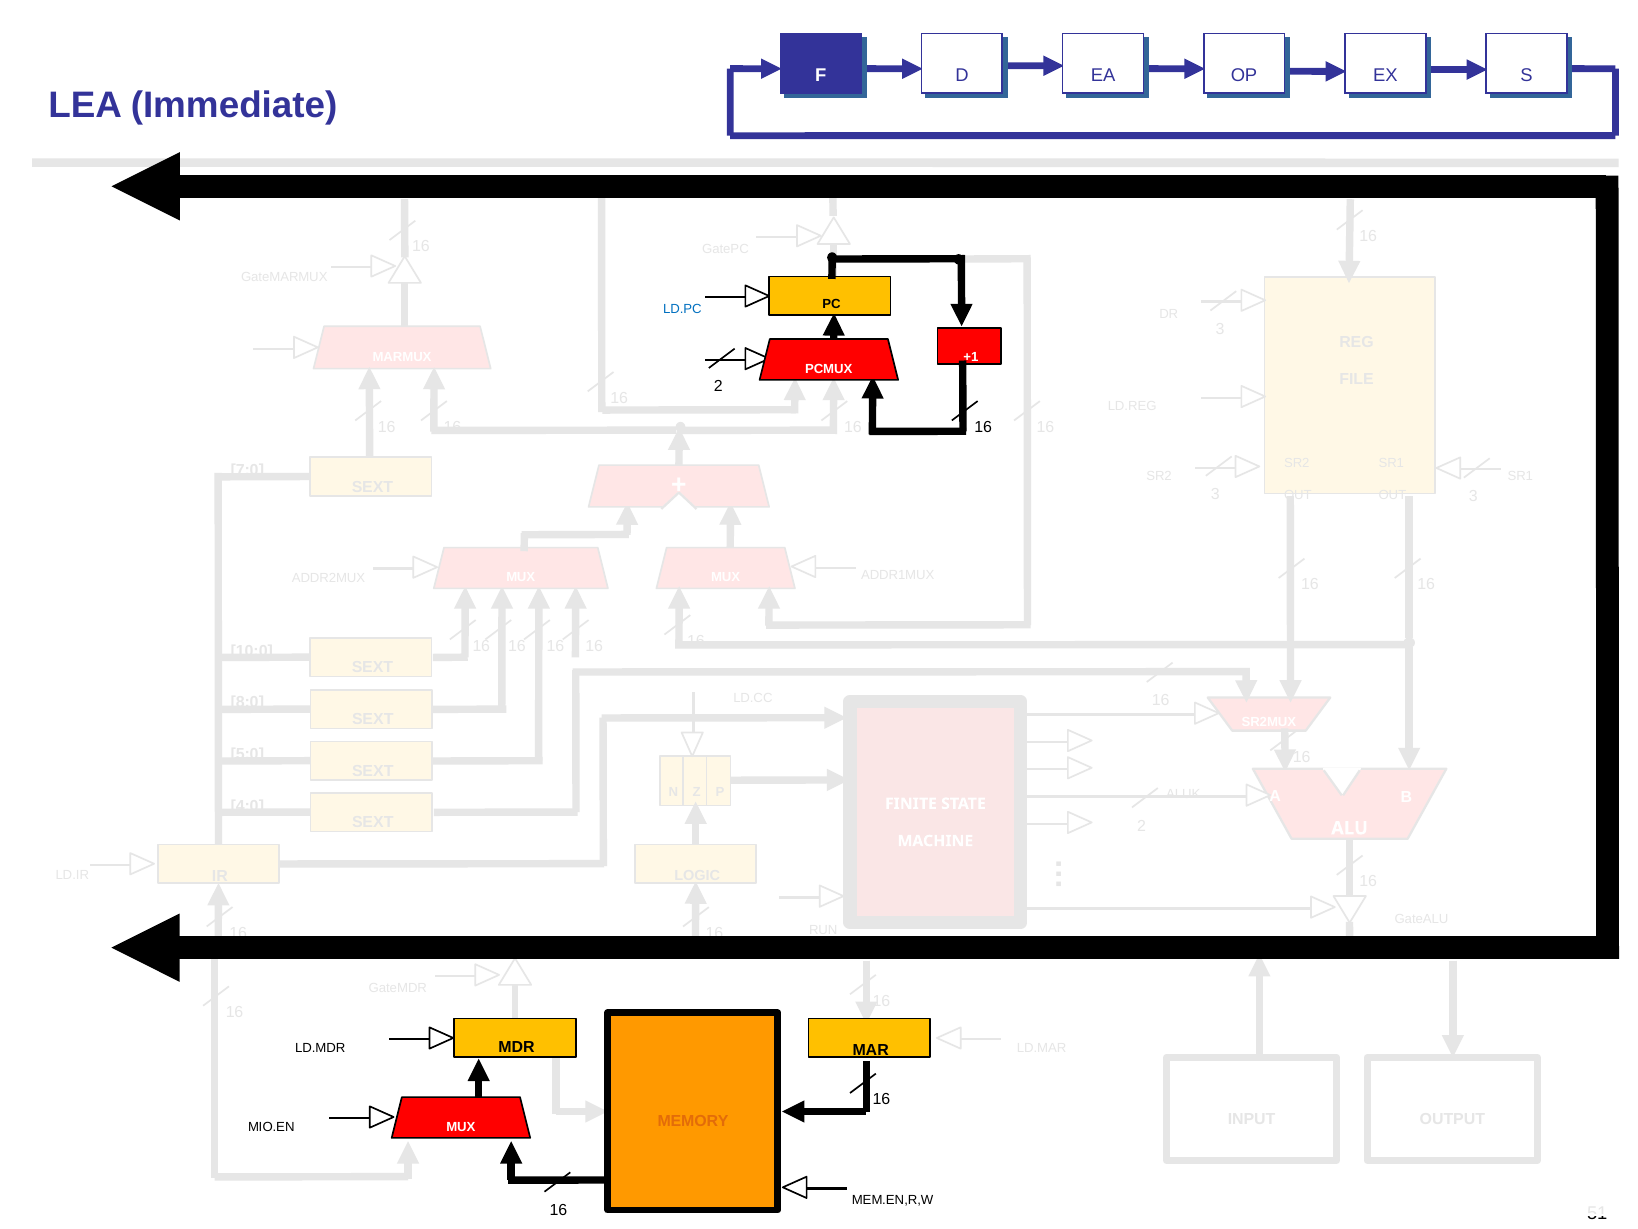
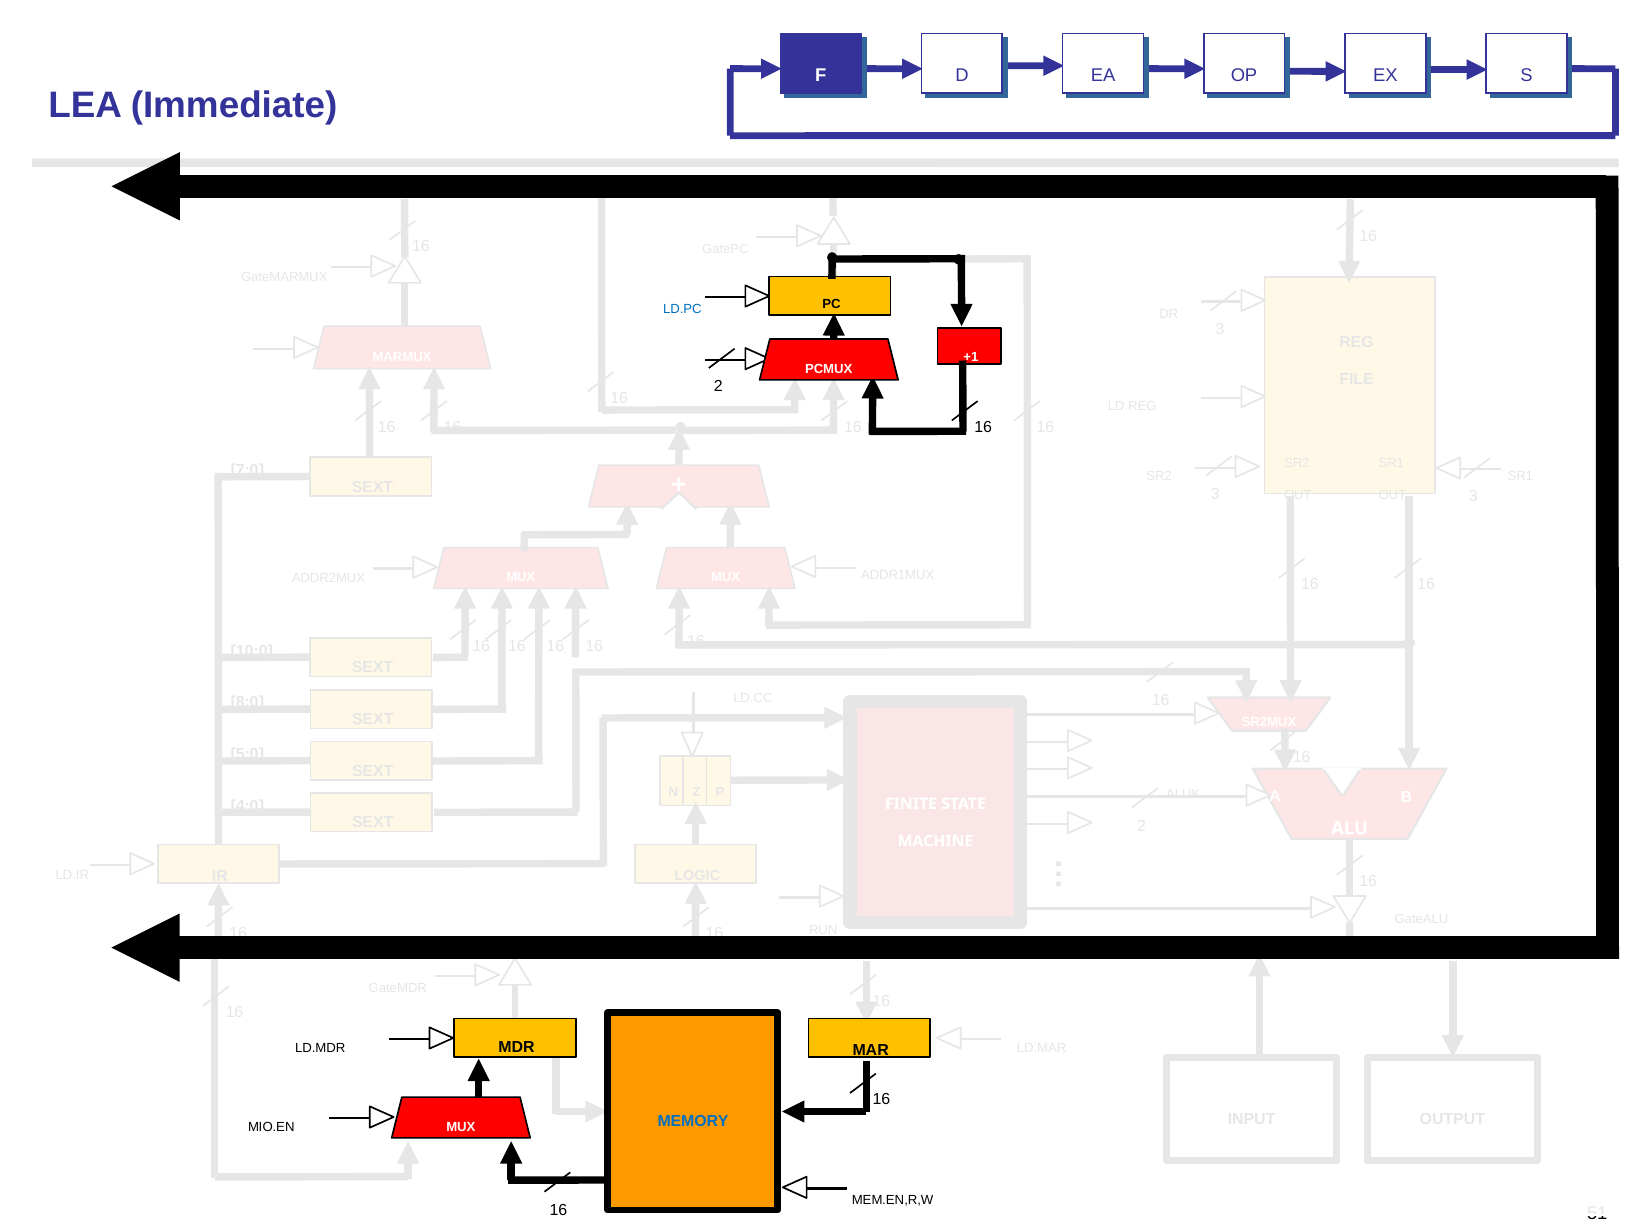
MEMORY colour: orange -> blue
